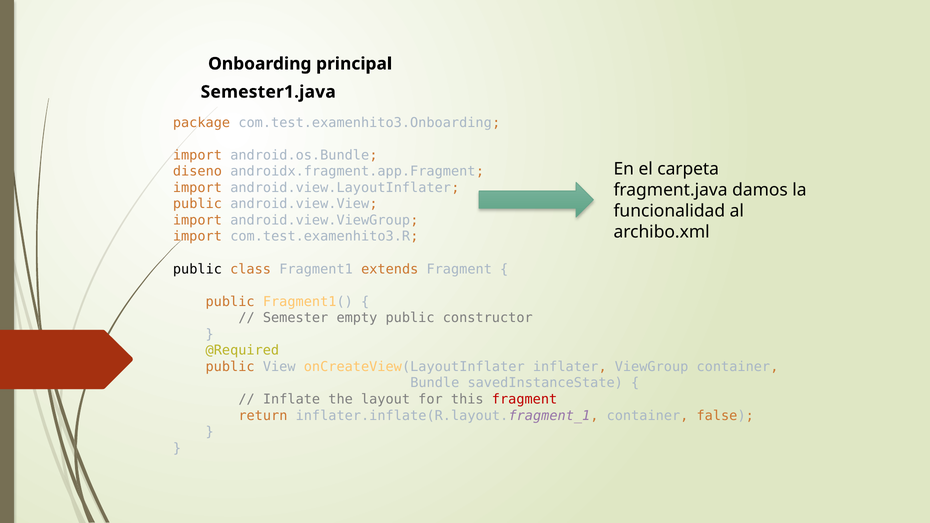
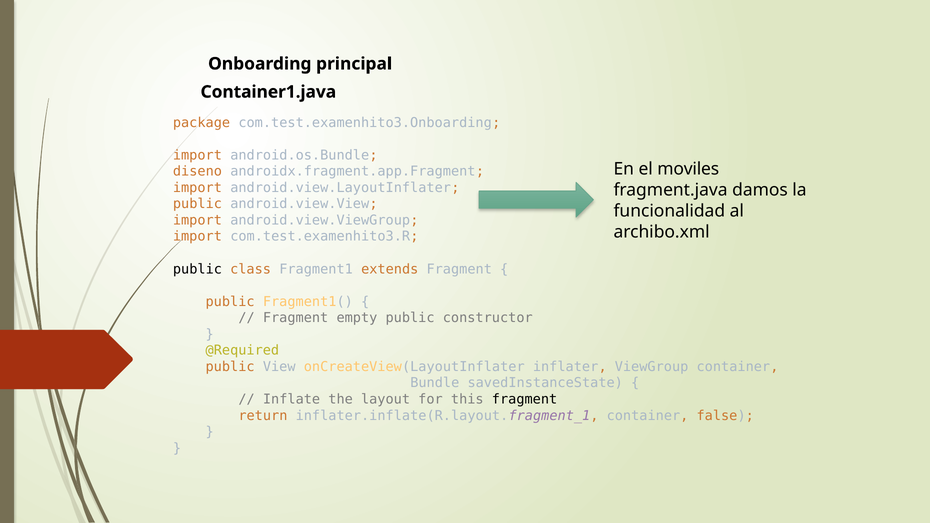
Semester1.java: Semester1.java -> Container1.java
carpeta: carpeta -> moviles
Semester at (296, 318): Semester -> Fragment
fragment at (525, 399) colour: red -> black
